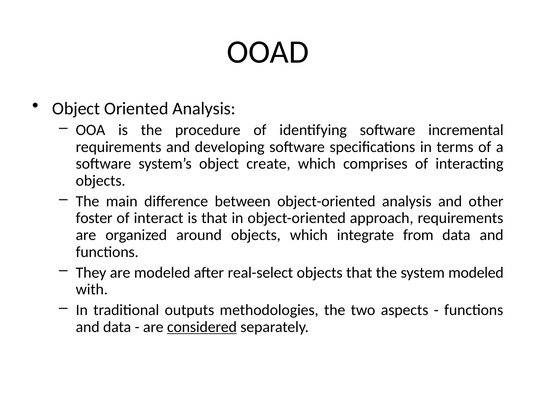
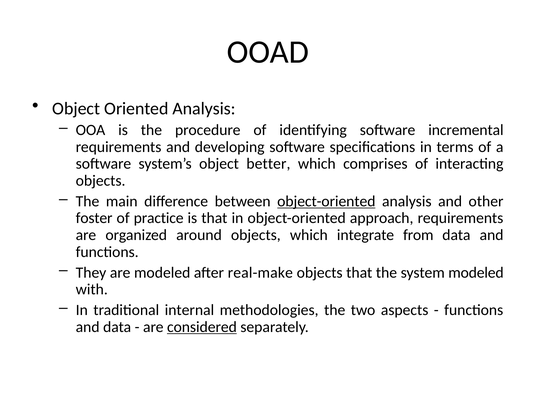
create: create -> better
object-oriented at (326, 201) underline: none -> present
interact: interact -> practice
real-select: real-select -> real-make
outputs: outputs -> internal
